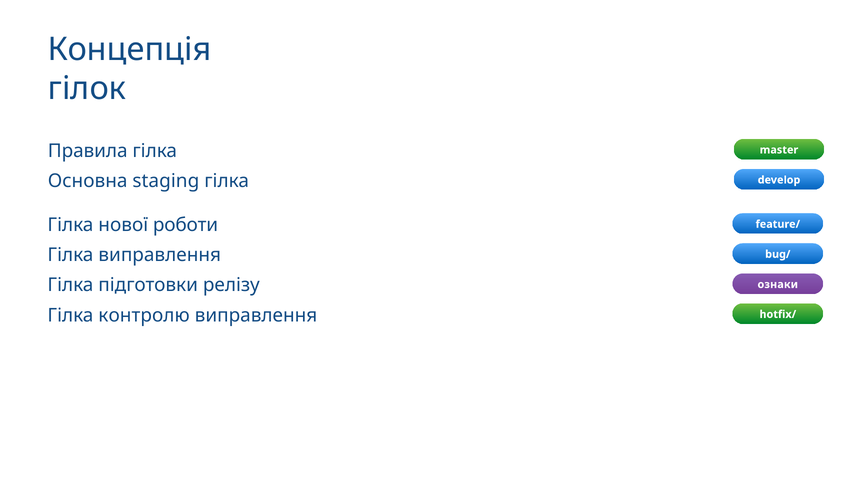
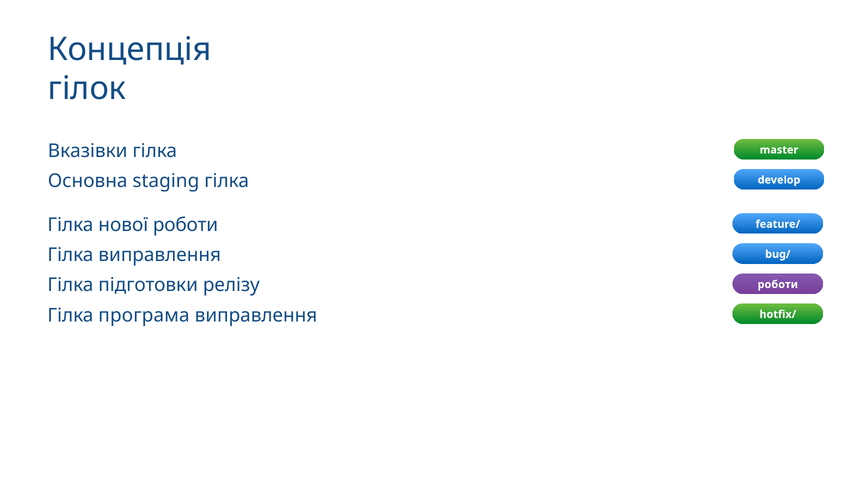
Правила: Правила -> Вказівки
релізу ознаки: ознаки -> роботи
контролю: контролю -> програма
